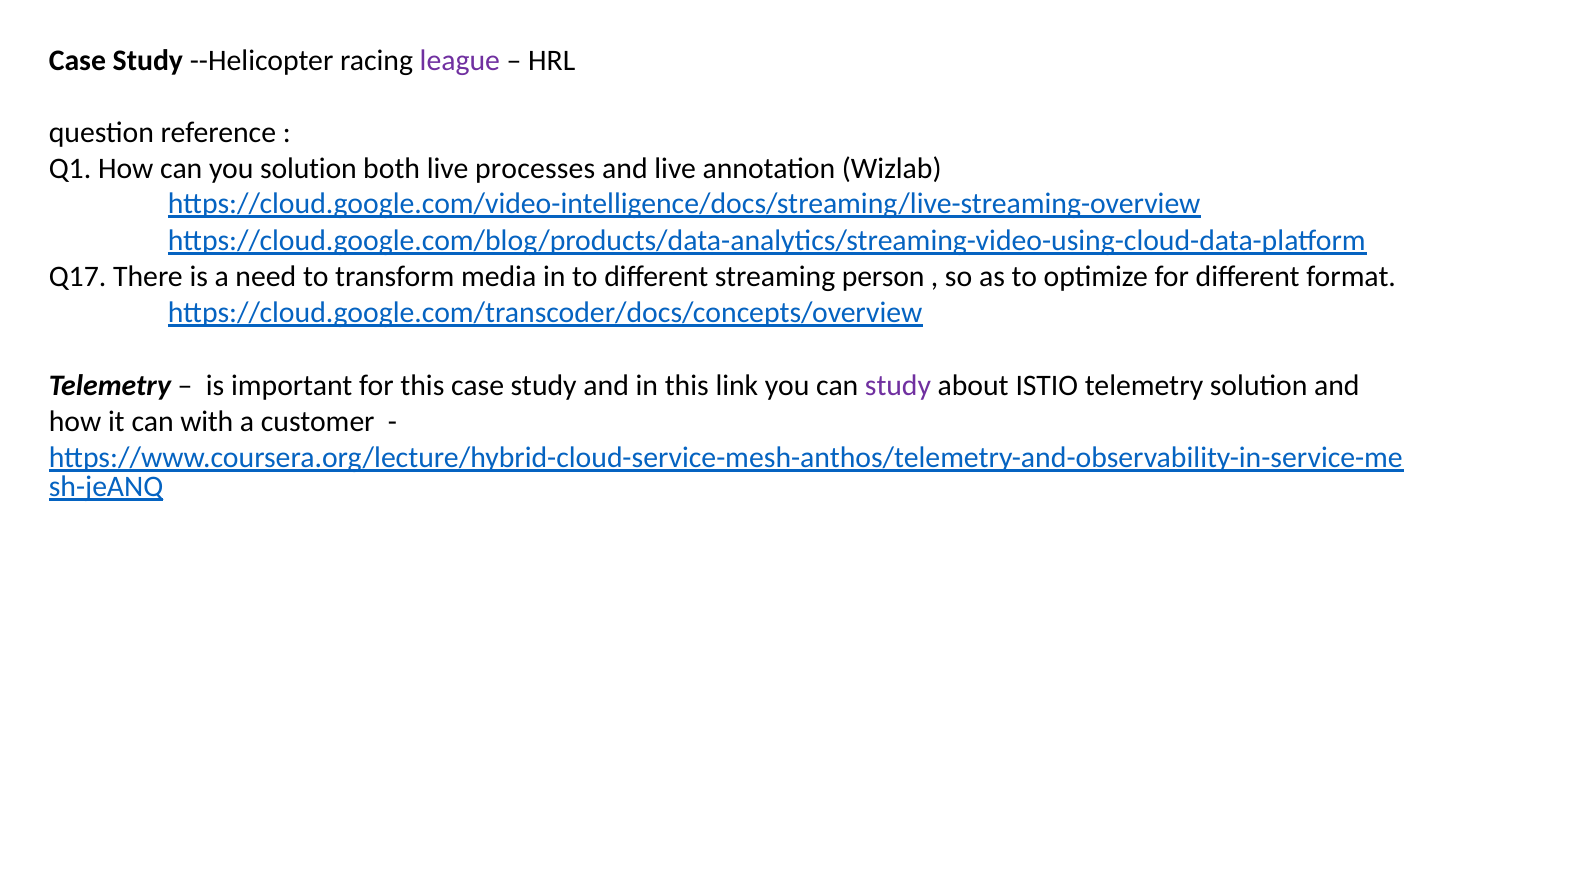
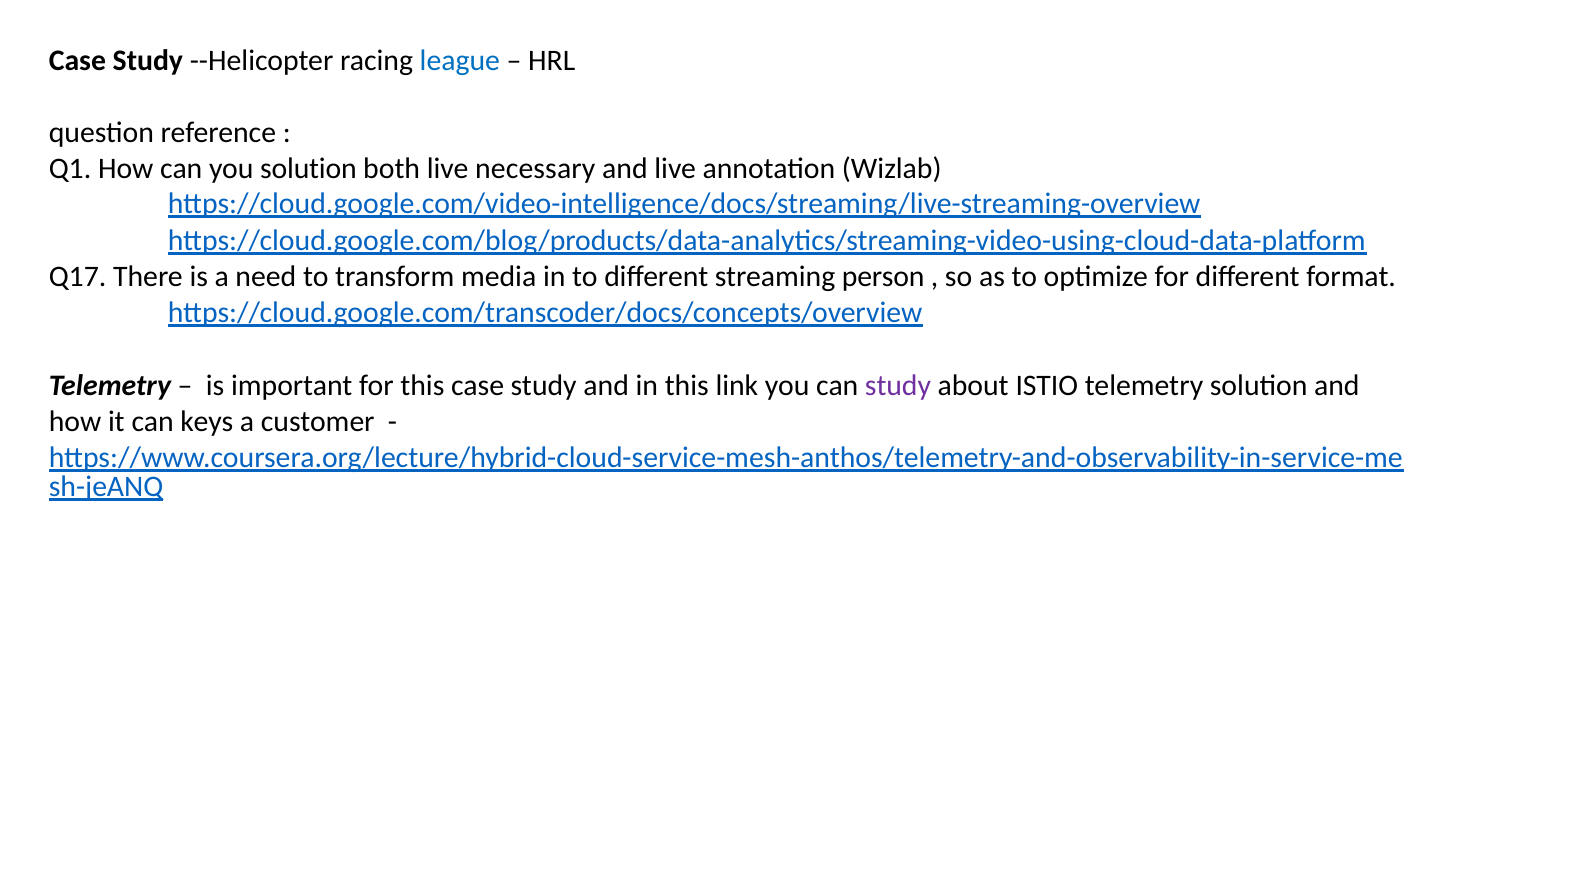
league colour: purple -> blue
processes: processes -> necessary
with: with -> keys
